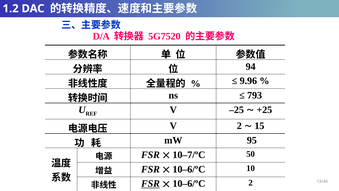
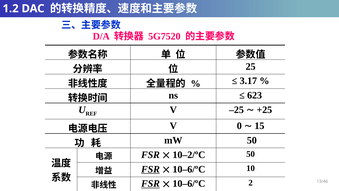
94: 94 -> 25
9.96: 9.96 -> 3.17
793: 793 -> 623
V 2: 2 -> 0
mW 95: 95 -> 50
10–7/ºC: 10–7/ºC -> 10–2/ºC
FSR at (150, 169) underline: none -> present
